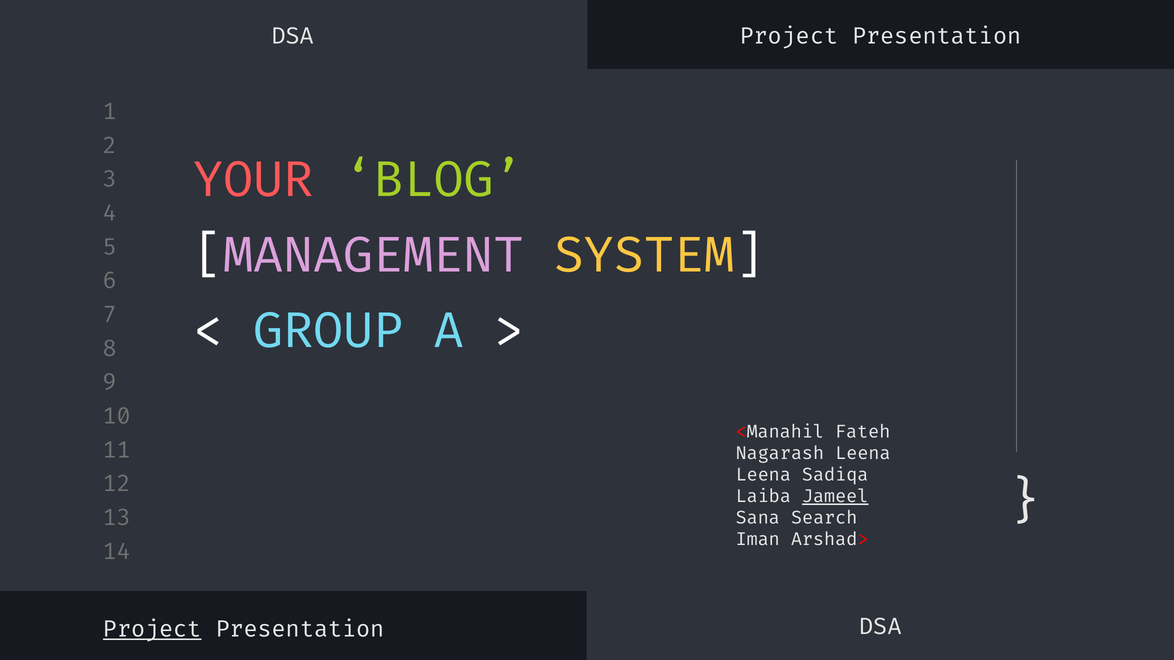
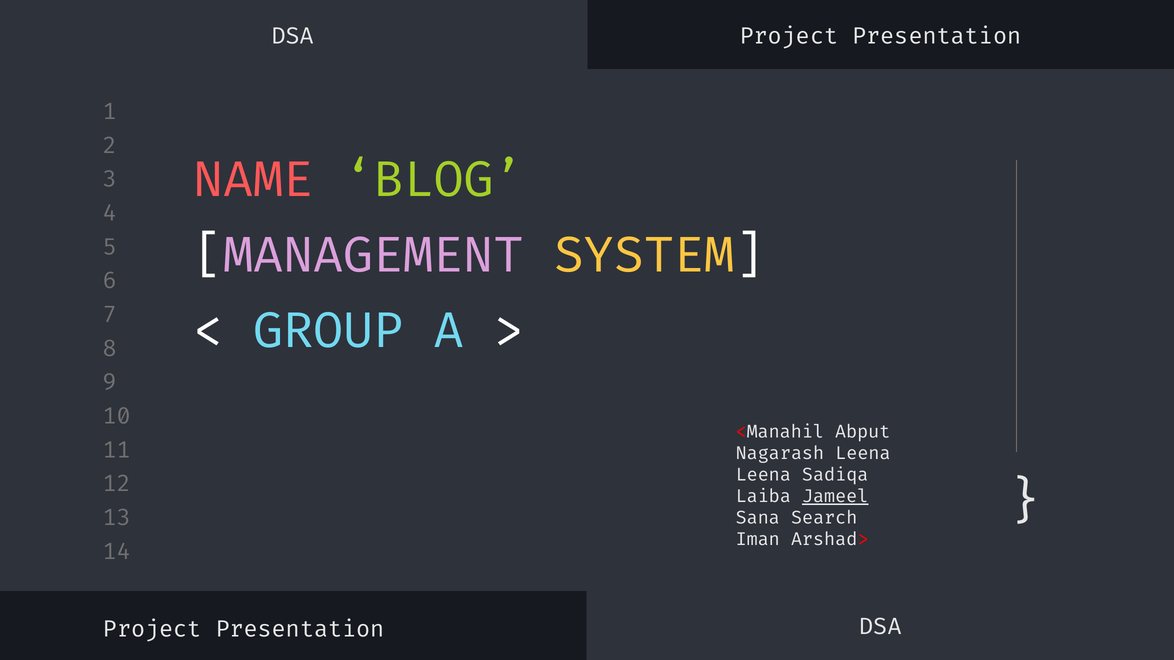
YOUR: YOUR -> NAME
Fateh: Fateh -> Abput
Project at (152, 630) underline: present -> none
